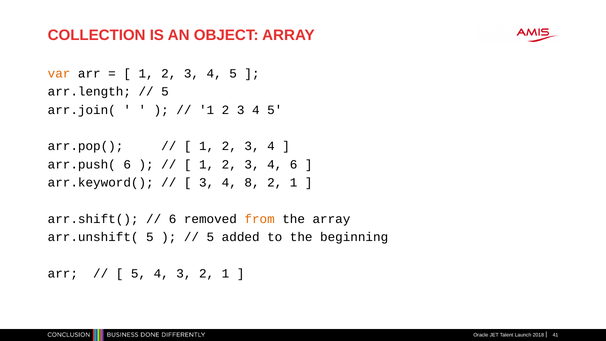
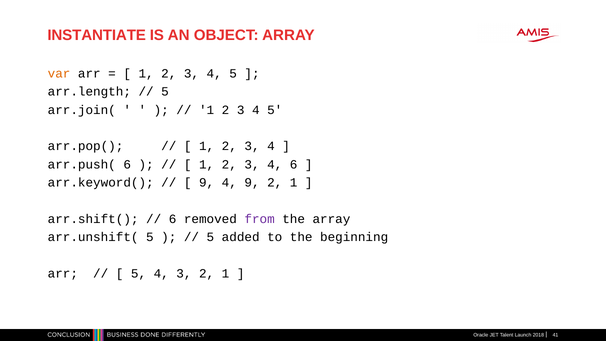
COLLECTION: COLLECTION -> INSTANTIATE
3 at (207, 183): 3 -> 9
4 8: 8 -> 9
from colour: orange -> purple
